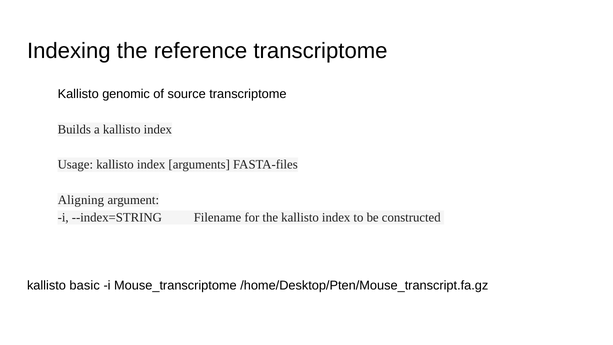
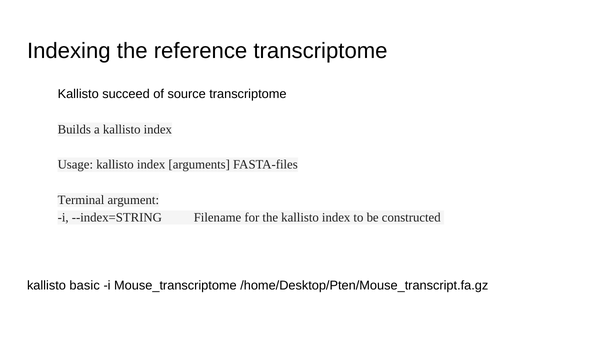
genomic: genomic -> succeed
Aligning: Aligning -> Terminal
